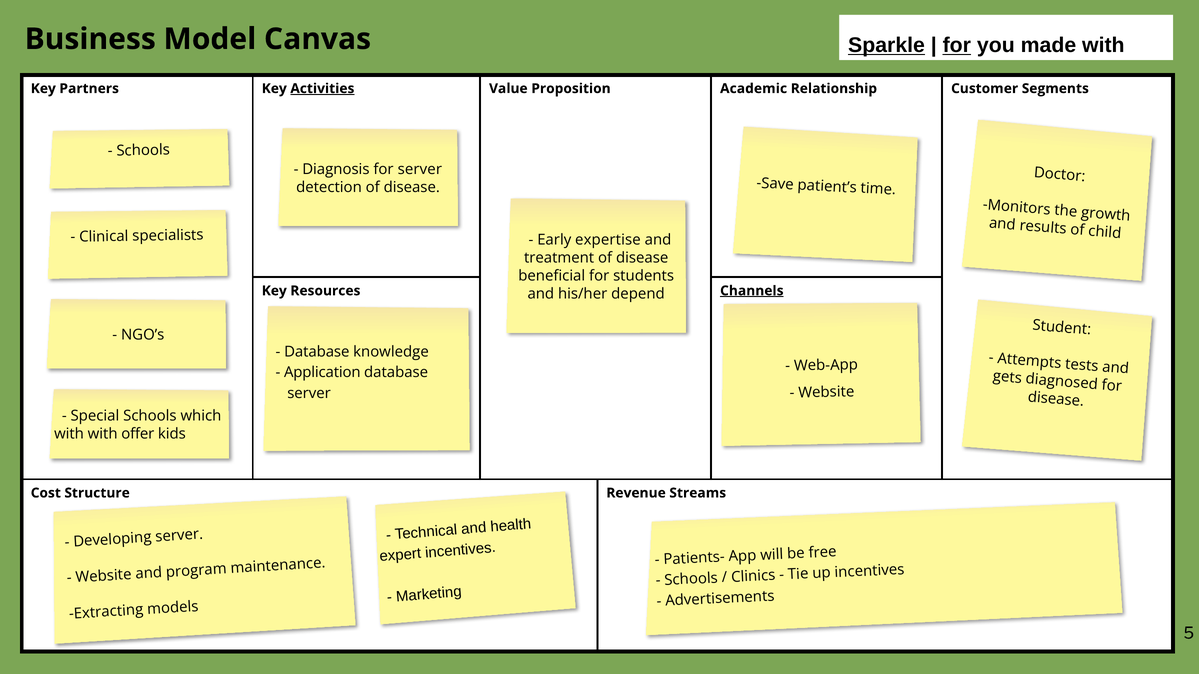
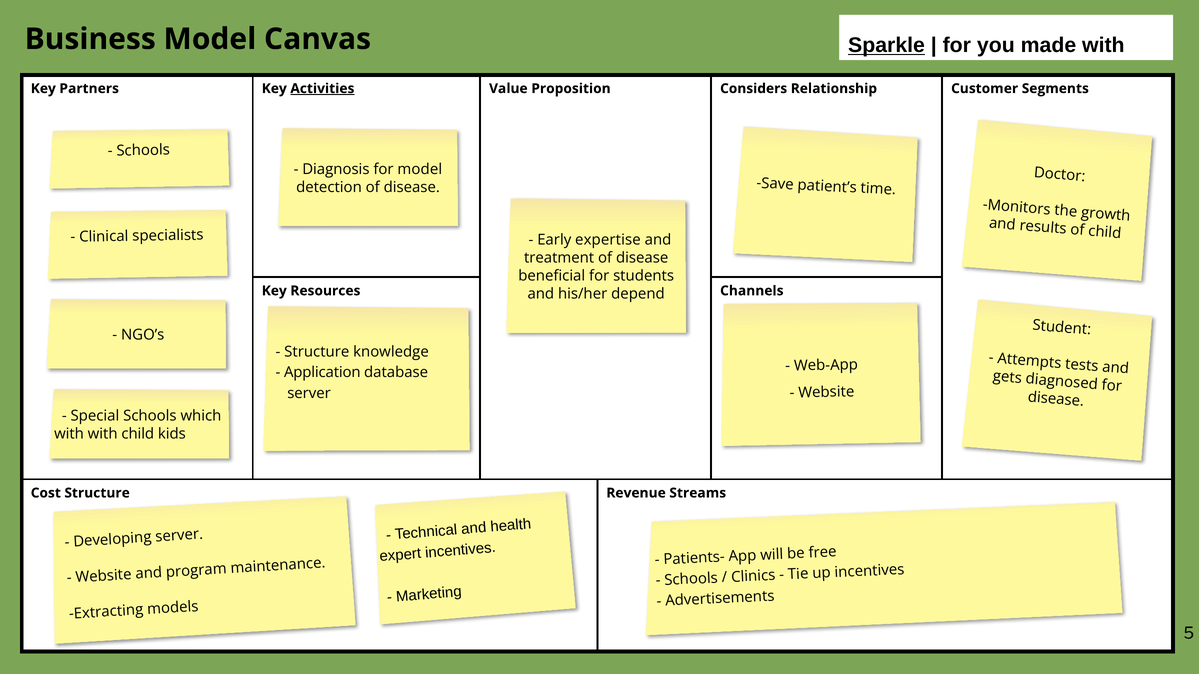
for at (957, 45) underline: present -> none
Academic: Academic -> Considers
for server: server -> model
Channels underline: present -> none
Database at (317, 352): Database -> Structure
with offer: offer -> child
